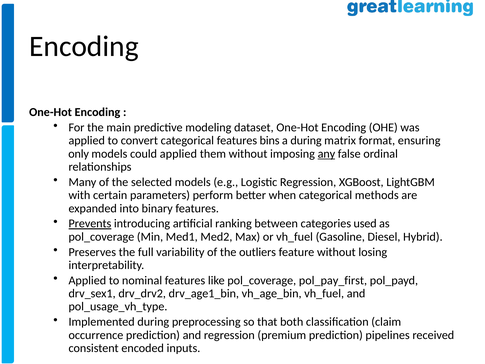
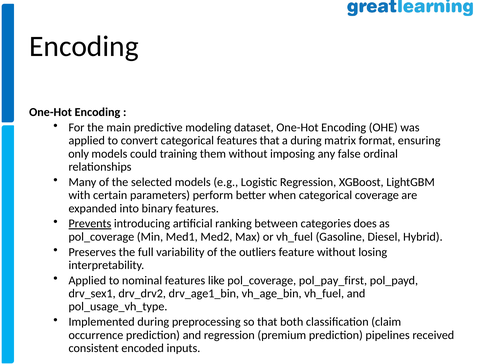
features bins: bins -> that
could applied: applied -> training
any underline: present -> none
methods: methods -> coverage
used: used -> does
